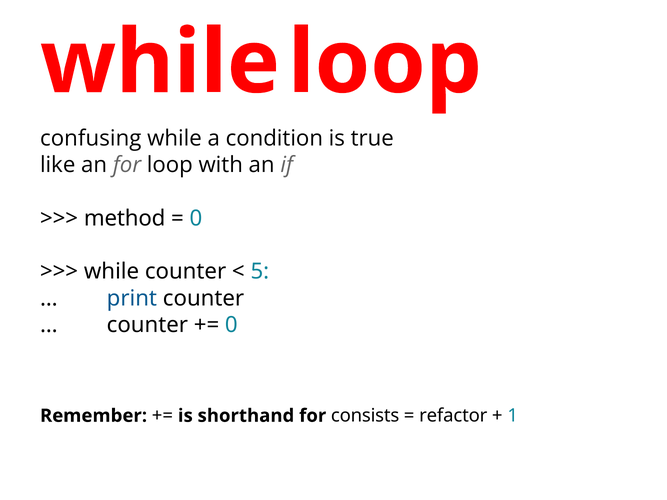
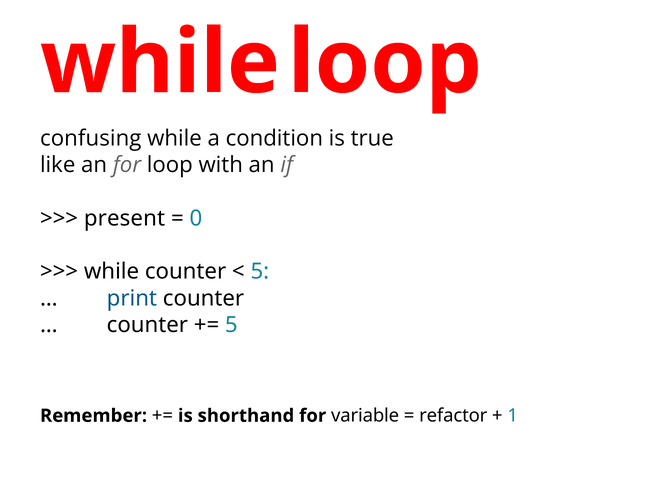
method: method -> present
0 at (231, 325): 0 -> 5
consists: consists -> variable
